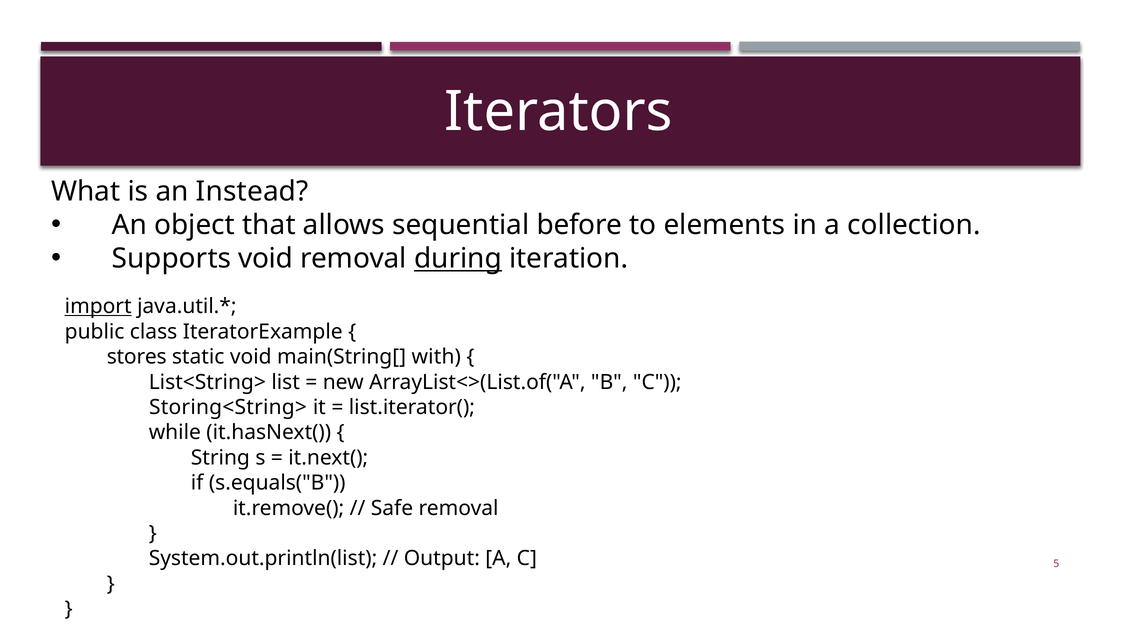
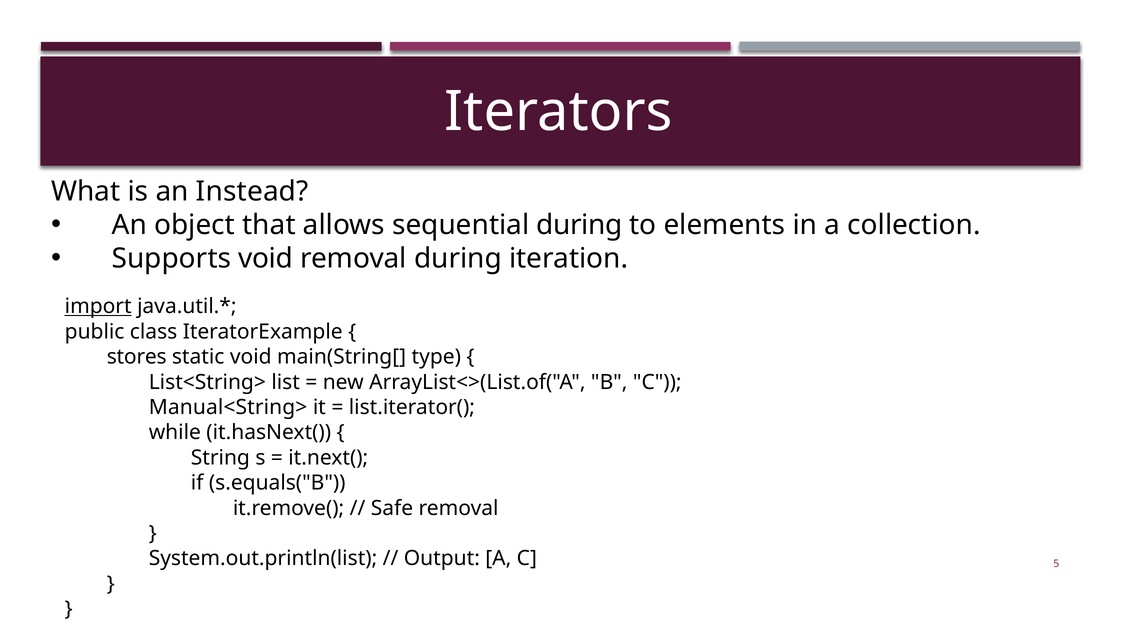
sequential before: before -> during
during at (458, 259) underline: present -> none
with: with -> type
Storing<String>: Storing<String> -> Manual<String>
